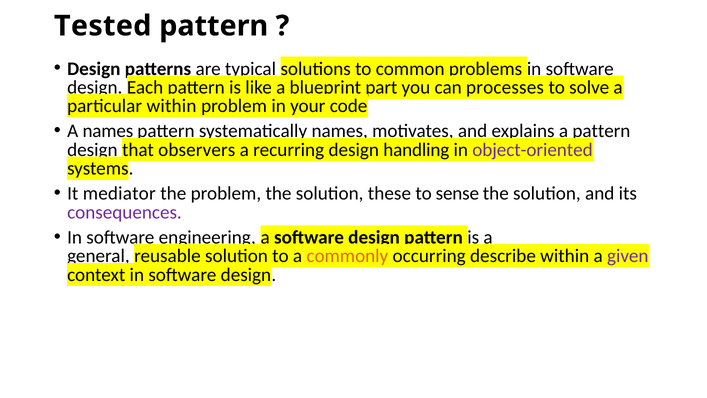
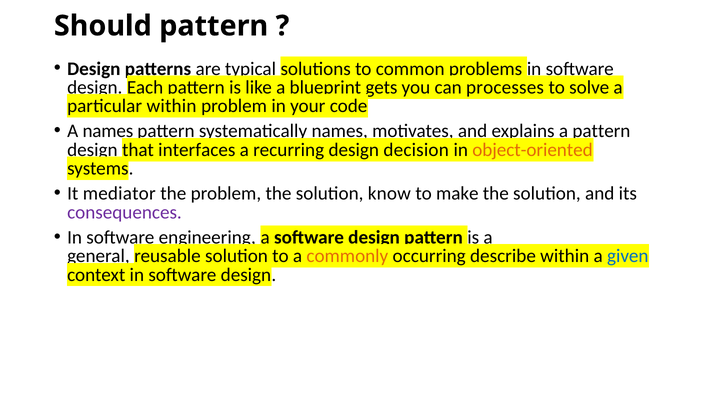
Tested: Tested -> Should
part: part -> gets
observers: observers -> interfaces
handling: handling -> decision
object-oriented colour: purple -> orange
these: these -> know
sense: sense -> make
given colour: purple -> blue
